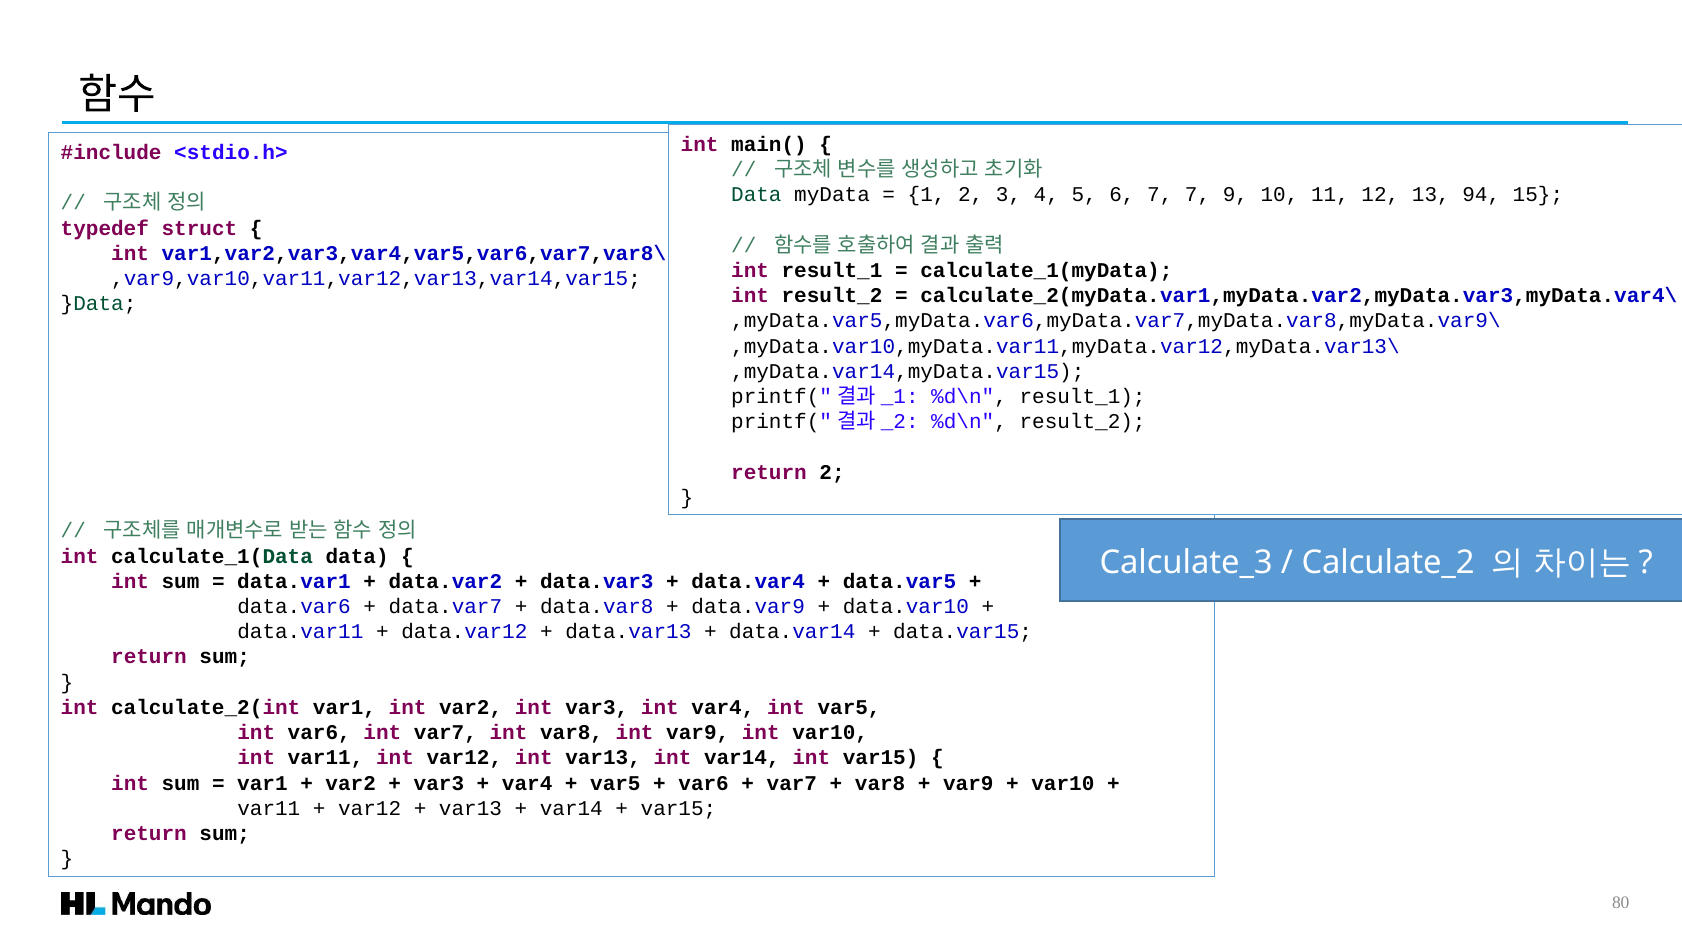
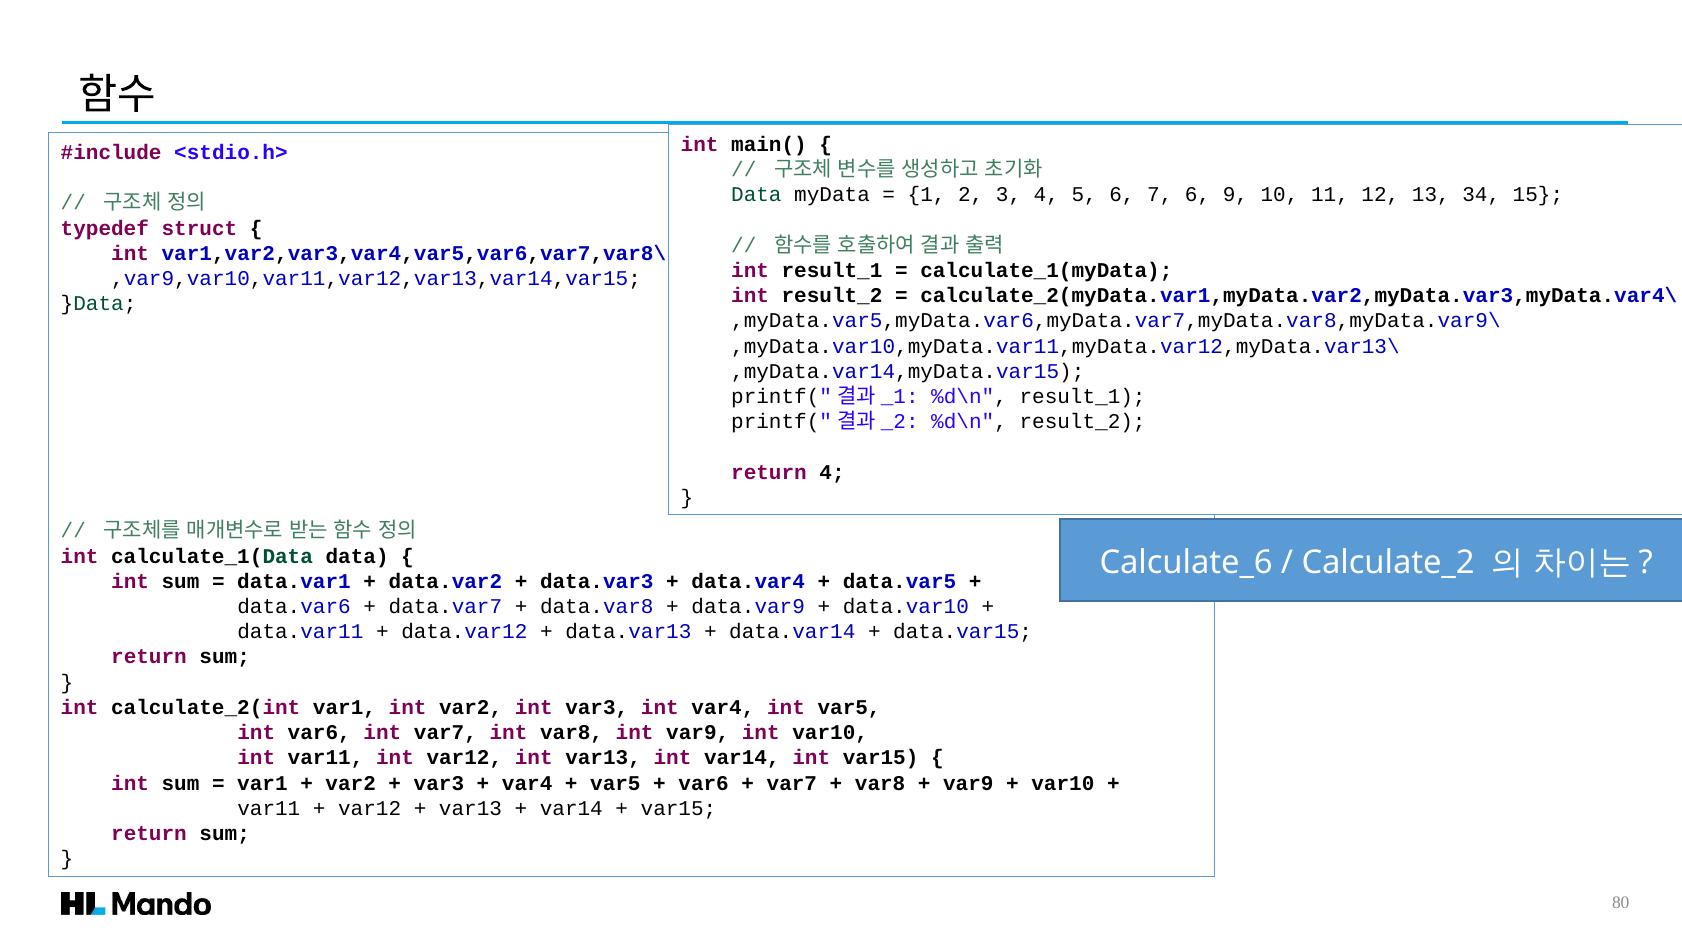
7 7: 7 -> 6
94: 94 -> 34
return 2: 2 -> 4
Calculate_3: Calculate_3 -> Calculate_6
